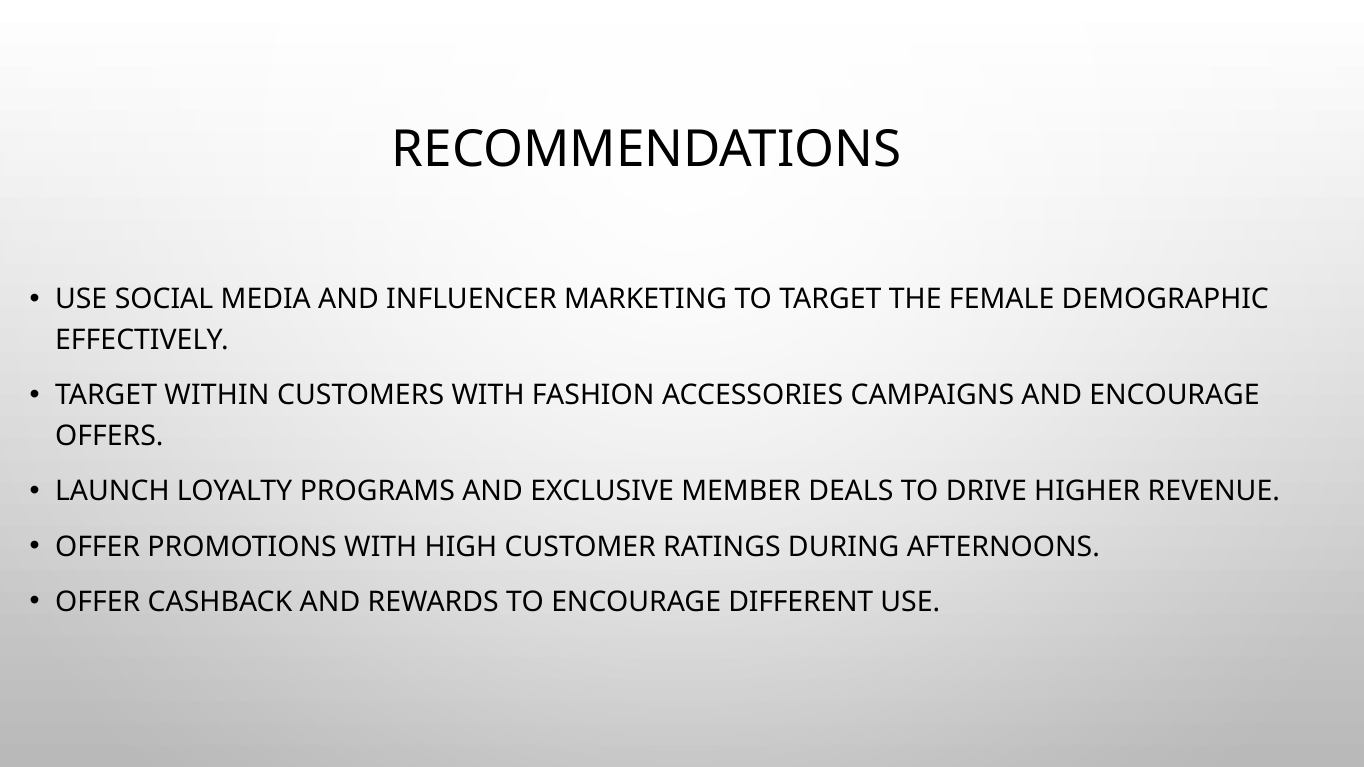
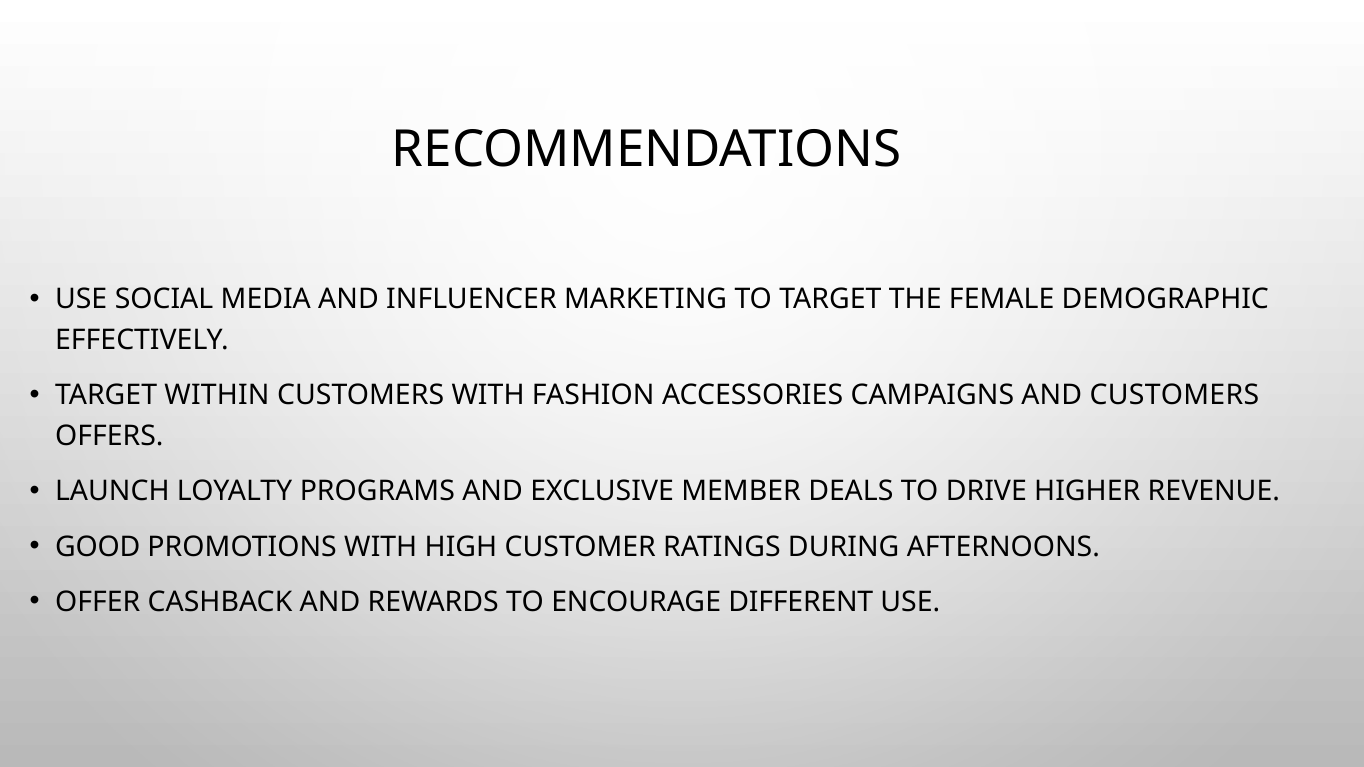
AND ENCOURAGE: ENCOURAGE -> CUSTOMERS
OFFER at (98, 547): OFFER -> GOOD
